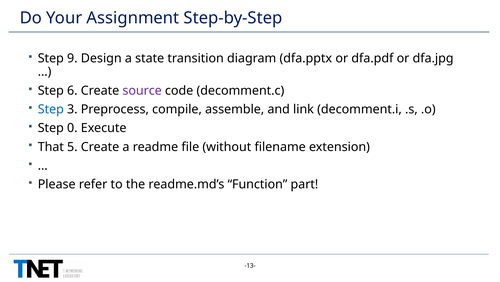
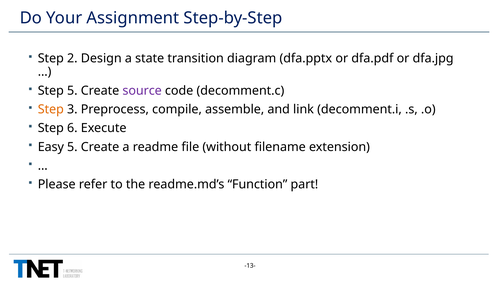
9: 9 -> 2
Step 6: 6 -> 5
Step at (51, 109) colour: blue -> orange
0: 0 -> 6
That: That -> Easy
